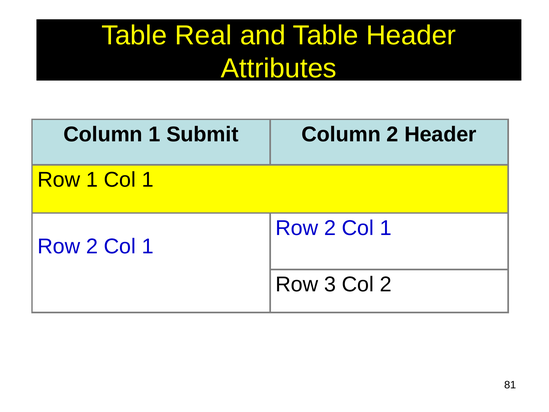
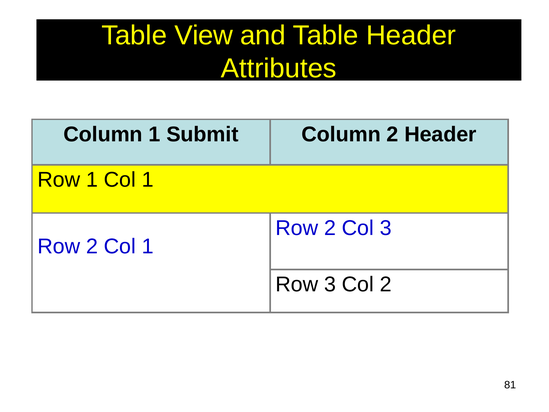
Real: Real -> View
1 at (386, 228): 1 -> 3
